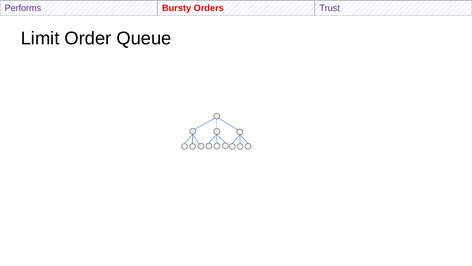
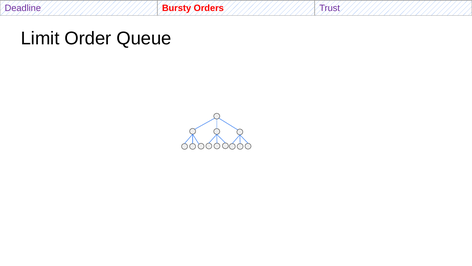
Performs: Performs -> Deadline
